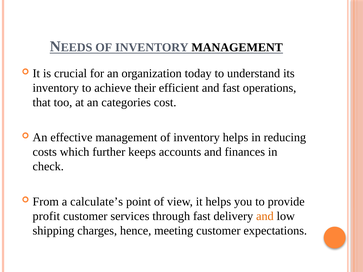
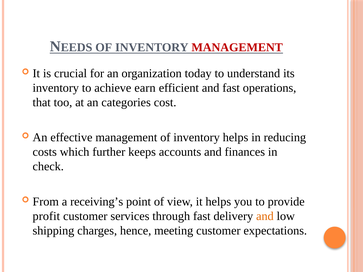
MANAGEMENT at (237, 47) colour: black -> red
their: their -> earn
calculate’s: calculate’s -> receiving’s
